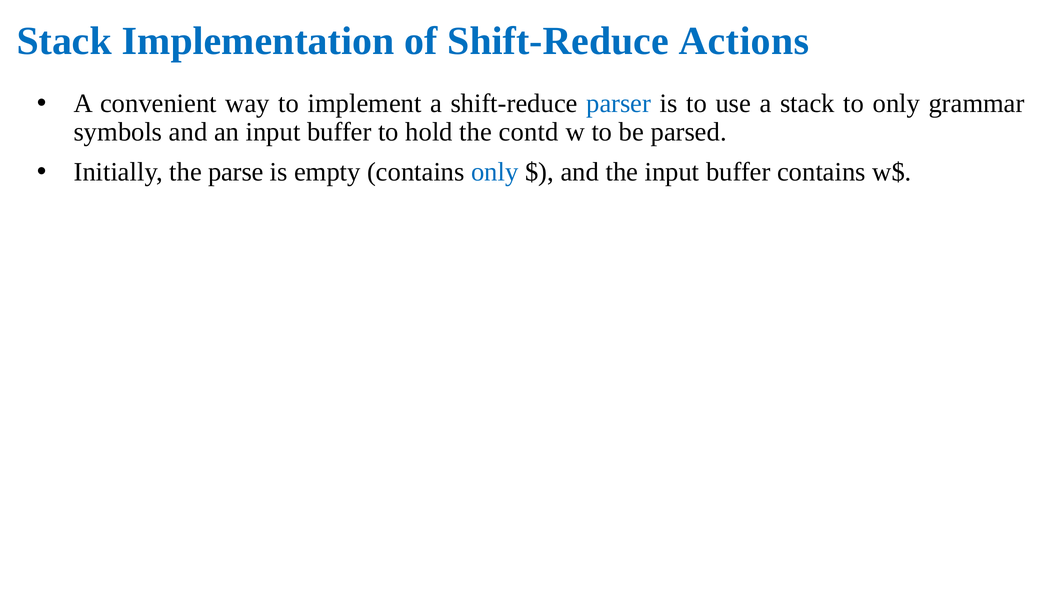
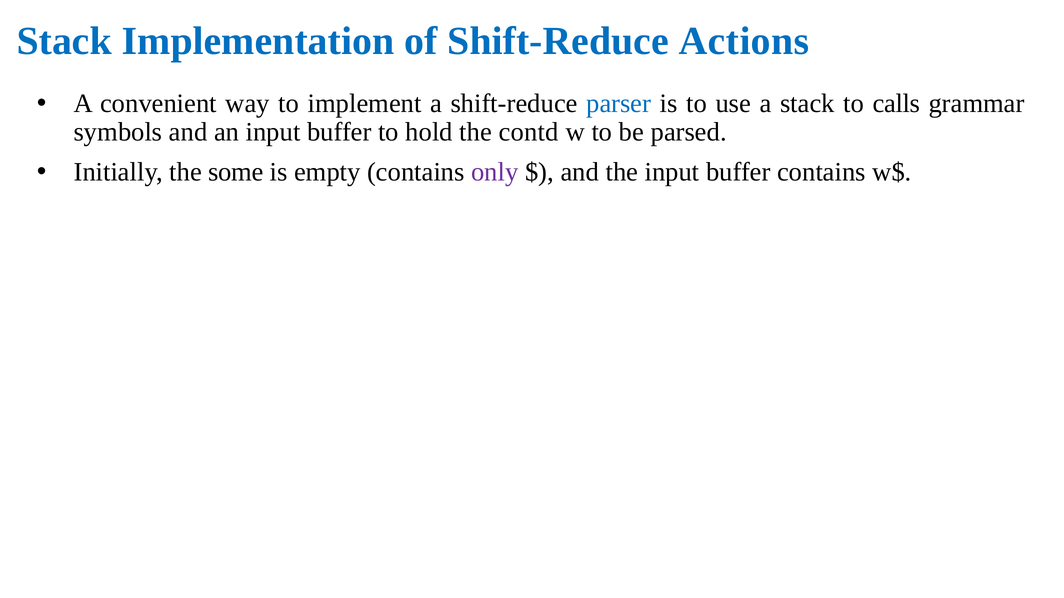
to only: only -> calls
parse: parse -> some
only at (495, 172) colour: blue -> purple
